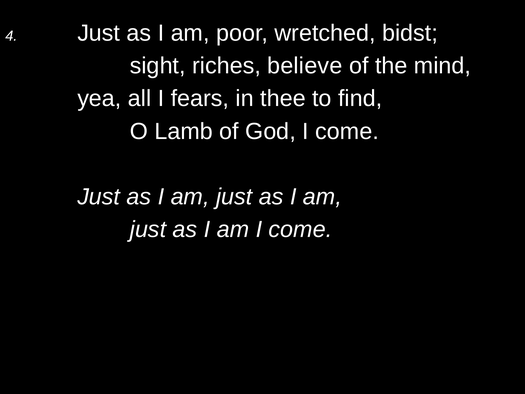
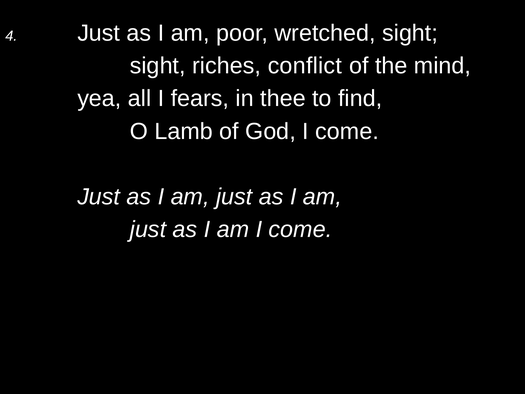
wretched bidst: bidst -> sight
believe: believe -> conflict
